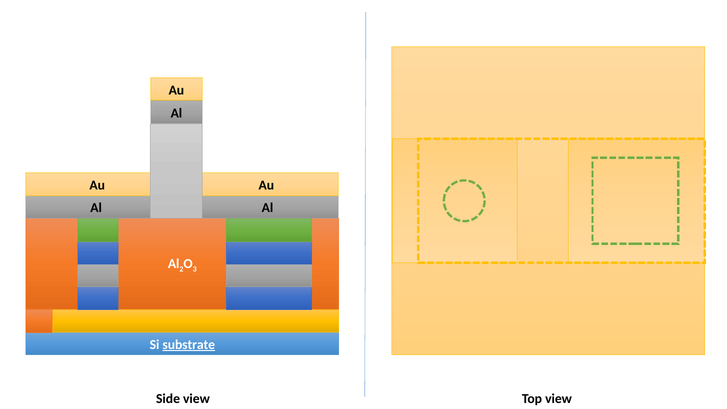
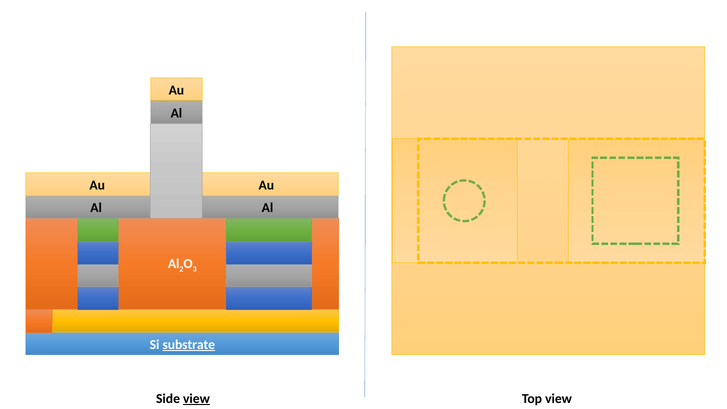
view at (196, 399) underline: none -> present
